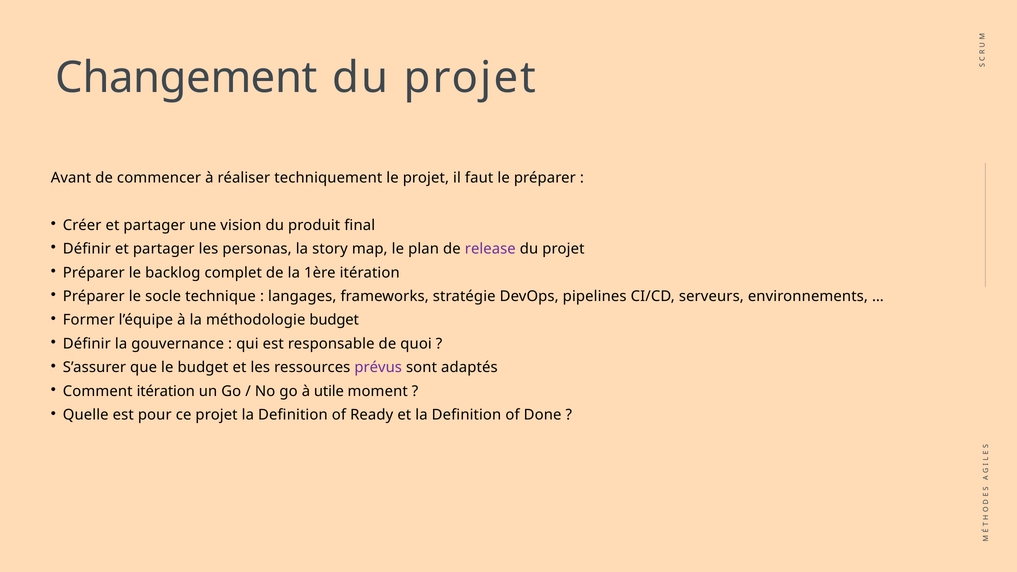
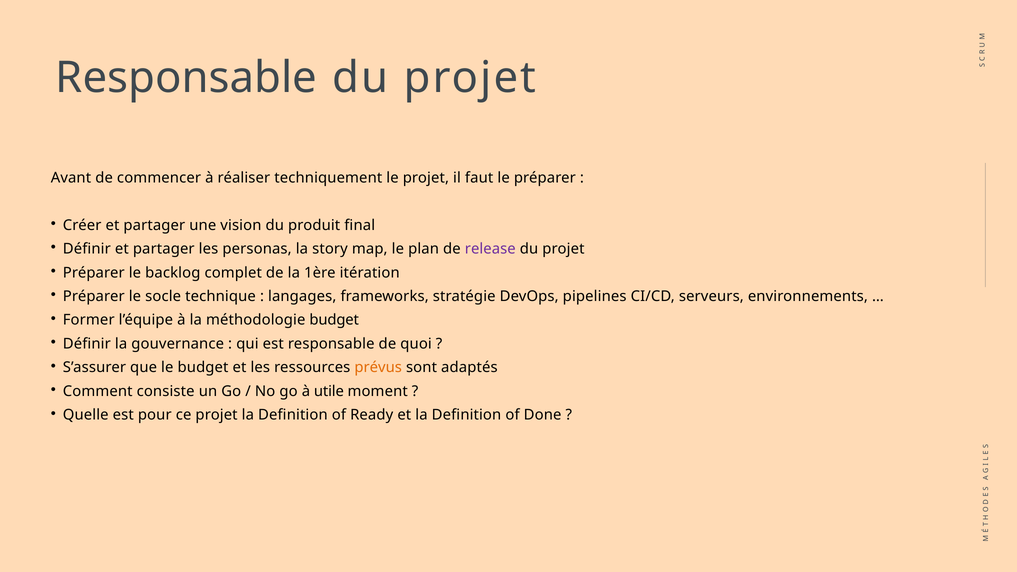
Changement at (186, 78): Changement -> Responsable
prévus colour: purple -> orange
Comment itération: itération -> consiste
